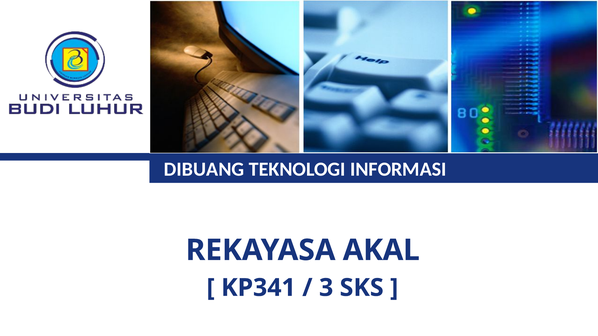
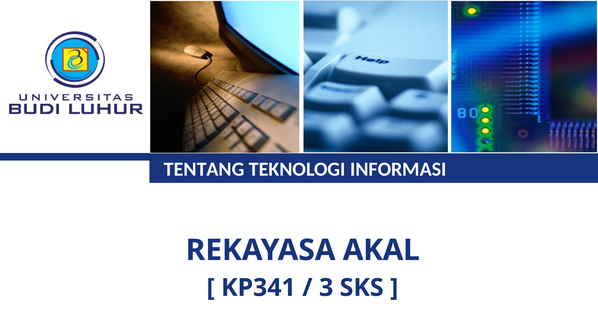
DIBUANG: DIBUANG -> TENTANG
